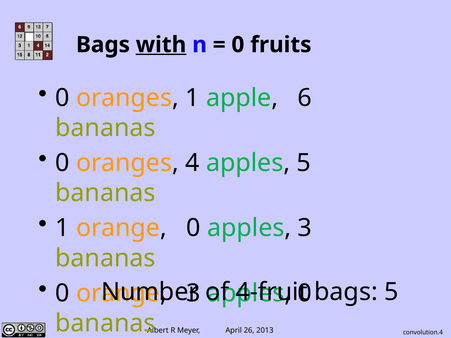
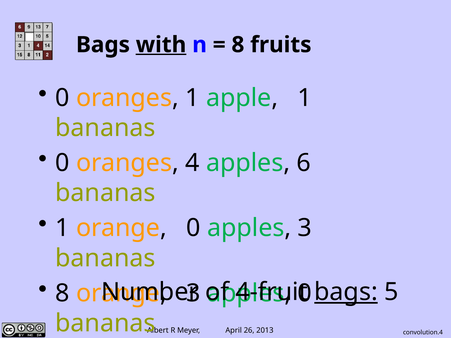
0 at (238, 45): 0 -> 8
apple 6: 6 -> 1
apples 5: 5 -> 6
0 at (62, 293): 0 -> 8
bags at (346, 292) underline: none -> present
